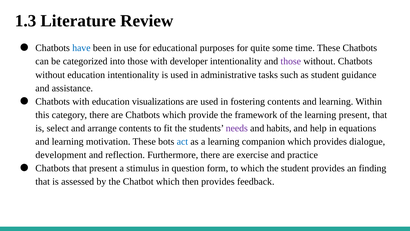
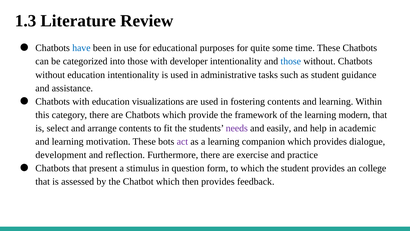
those at (291, 61) colour: purple -> blue
learning present: present -> modern
habits: habits -> easily
equations: equations -> academic
act colour: blue -> purple
finding: finding -> college
